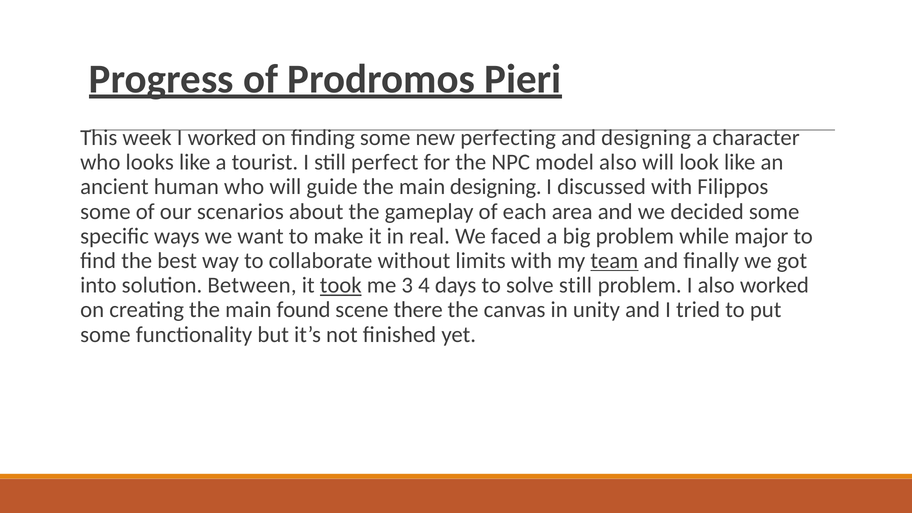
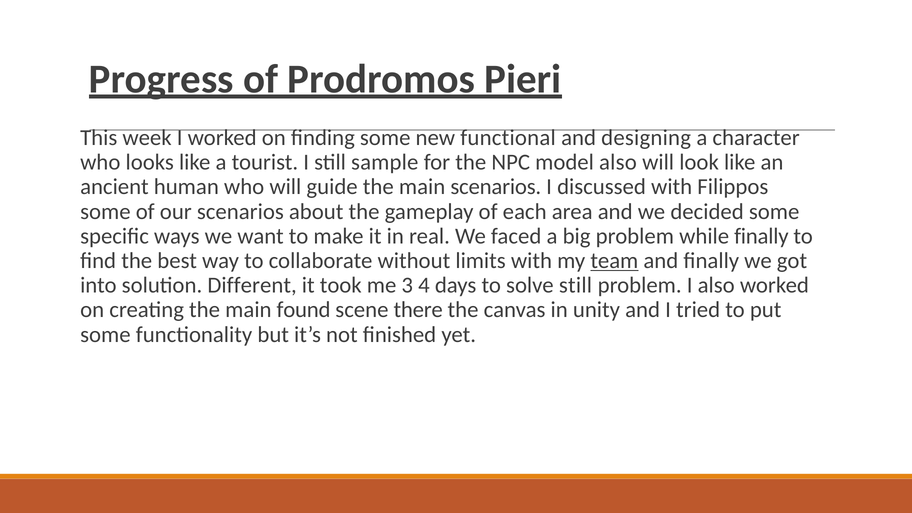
perfecting: perfecting -> functional
perfect: perfect -> sample
main designing: designing -> scenarios
while major: major -> finally
Between: Between -> Different
took underline: present -> none
